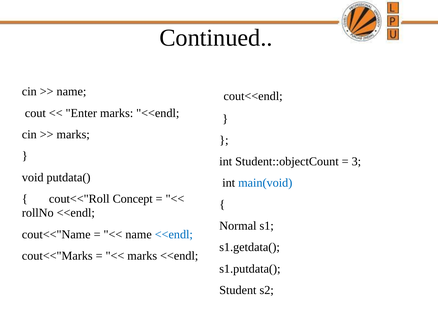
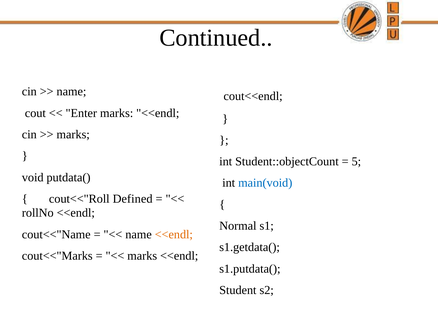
3: 3 -> 5
Concept: Concept -> Defined
<<endl at (174, 235) colour: blue -> orange
